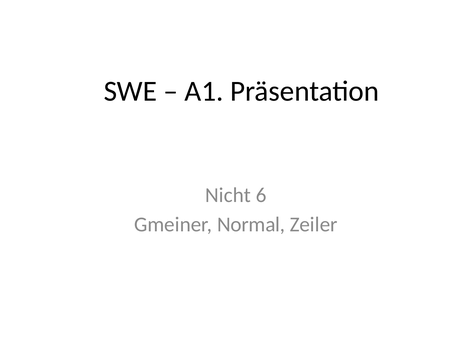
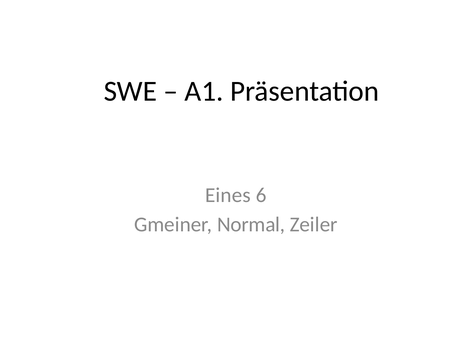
Nicht: Nicht -> Eines
